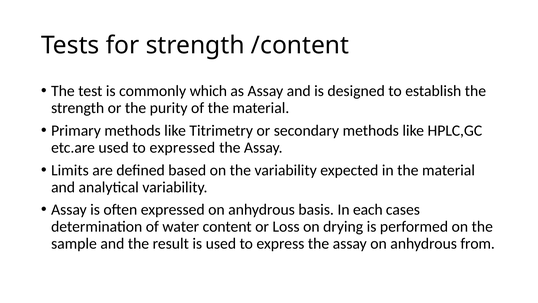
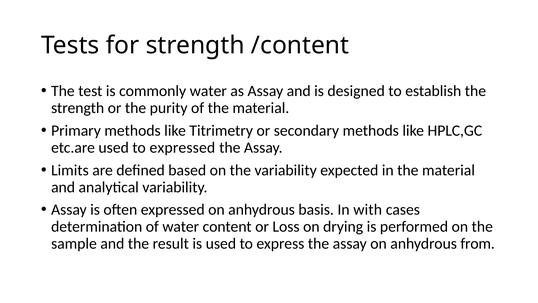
commonly which: which -> water
each: each -> with
